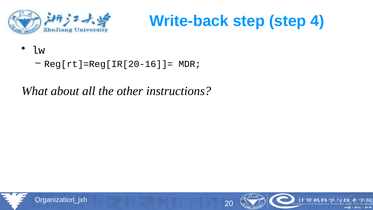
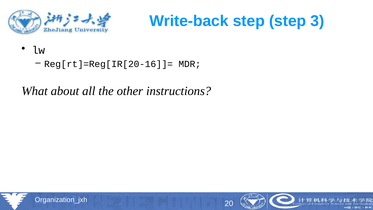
4: 4 -> 3
